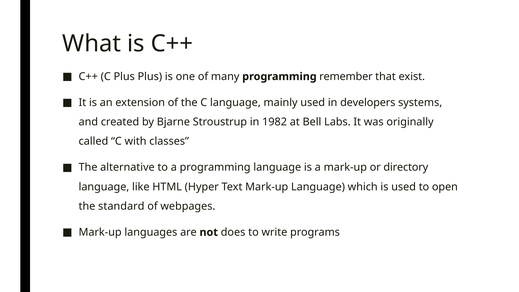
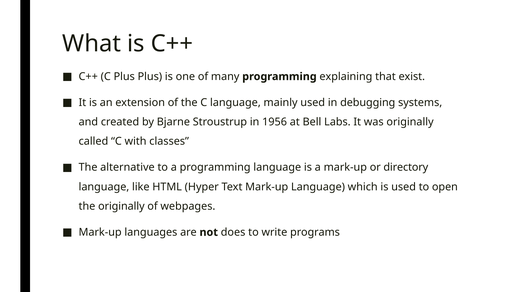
remember: remember -> explaining
developers: developers -> debugging
1982: 1982 -> 1956
the standard: standard -> originally
